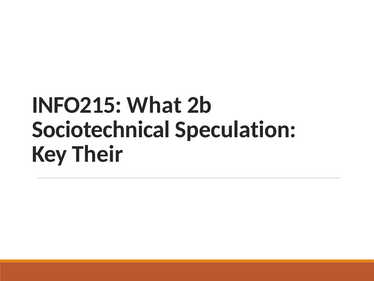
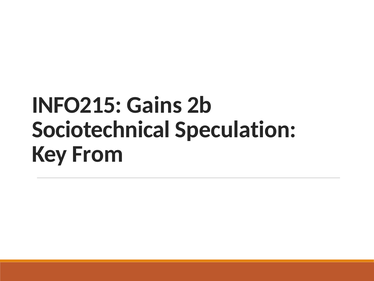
What: What -> Gains
Their: Their -> From
